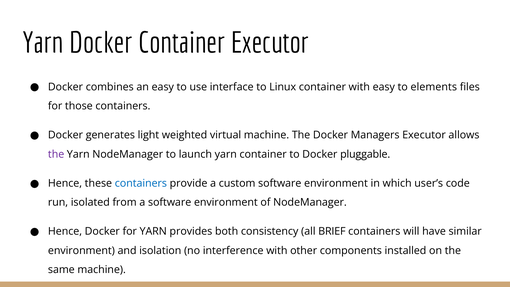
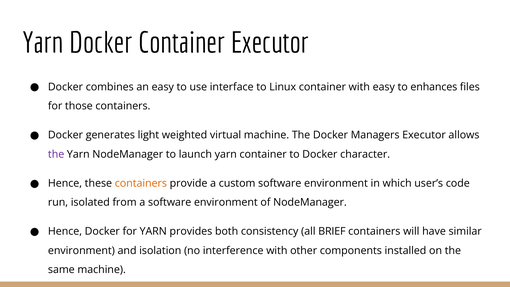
elements: elements -> enhances
pluggable: pluggable -> character
containers at (141, 183) colour: blue -> orange
